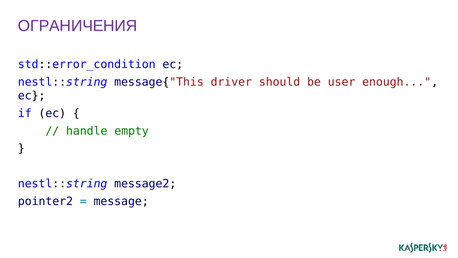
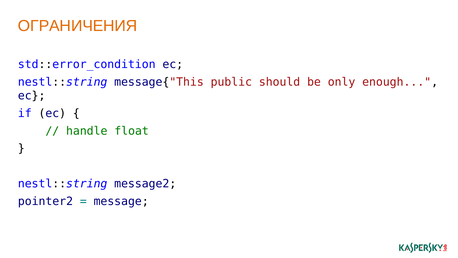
ОГРАНИЧЕНИЯ colour: purple -> orange
driver: driver -> public
user: user -> only
empty: empty -> float
